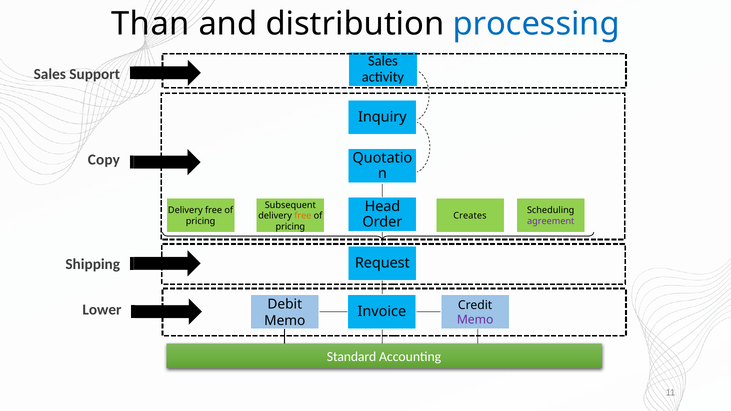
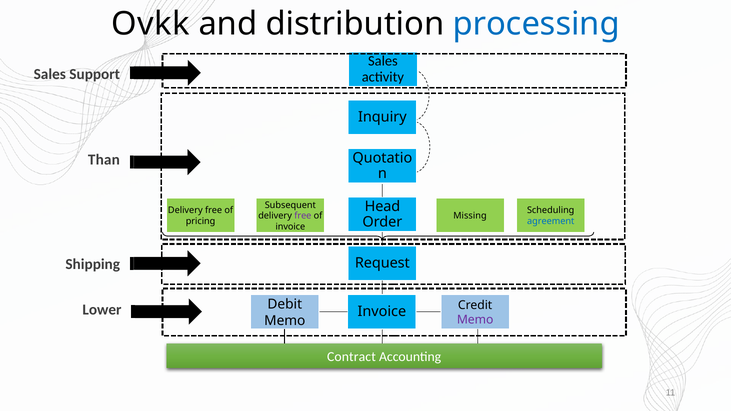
Than: Than -> Ovkk
Copy: Copy -> Than
free at (303, 216) colour: orange -> purple
Creates: Creates -> Missing
agreement colour: purple -> blue
pricing at (290, 227): pricing -> invoice
Standard: Standard -> Contract
